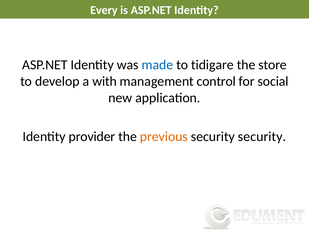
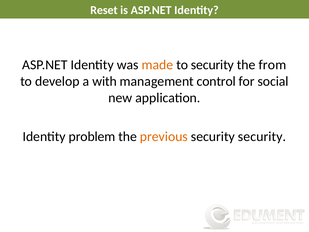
Every: Every -> Reset
made colour: blue -> orange
to tidigare: tidigare -> security
store: store -> from
provider: provider -> problem
